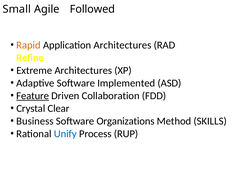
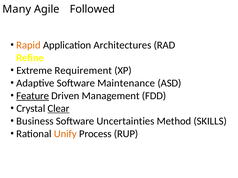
Small: Small -> Many
Extreme Architectures: Architectures -> Requirement
Implemented: Implemented -> Maintenance
Collaboration: Collaboration -> Management
Clear underline: none -> present
Organizations: Organizations -> Uncertainties
Unify colour: blue -> orange
